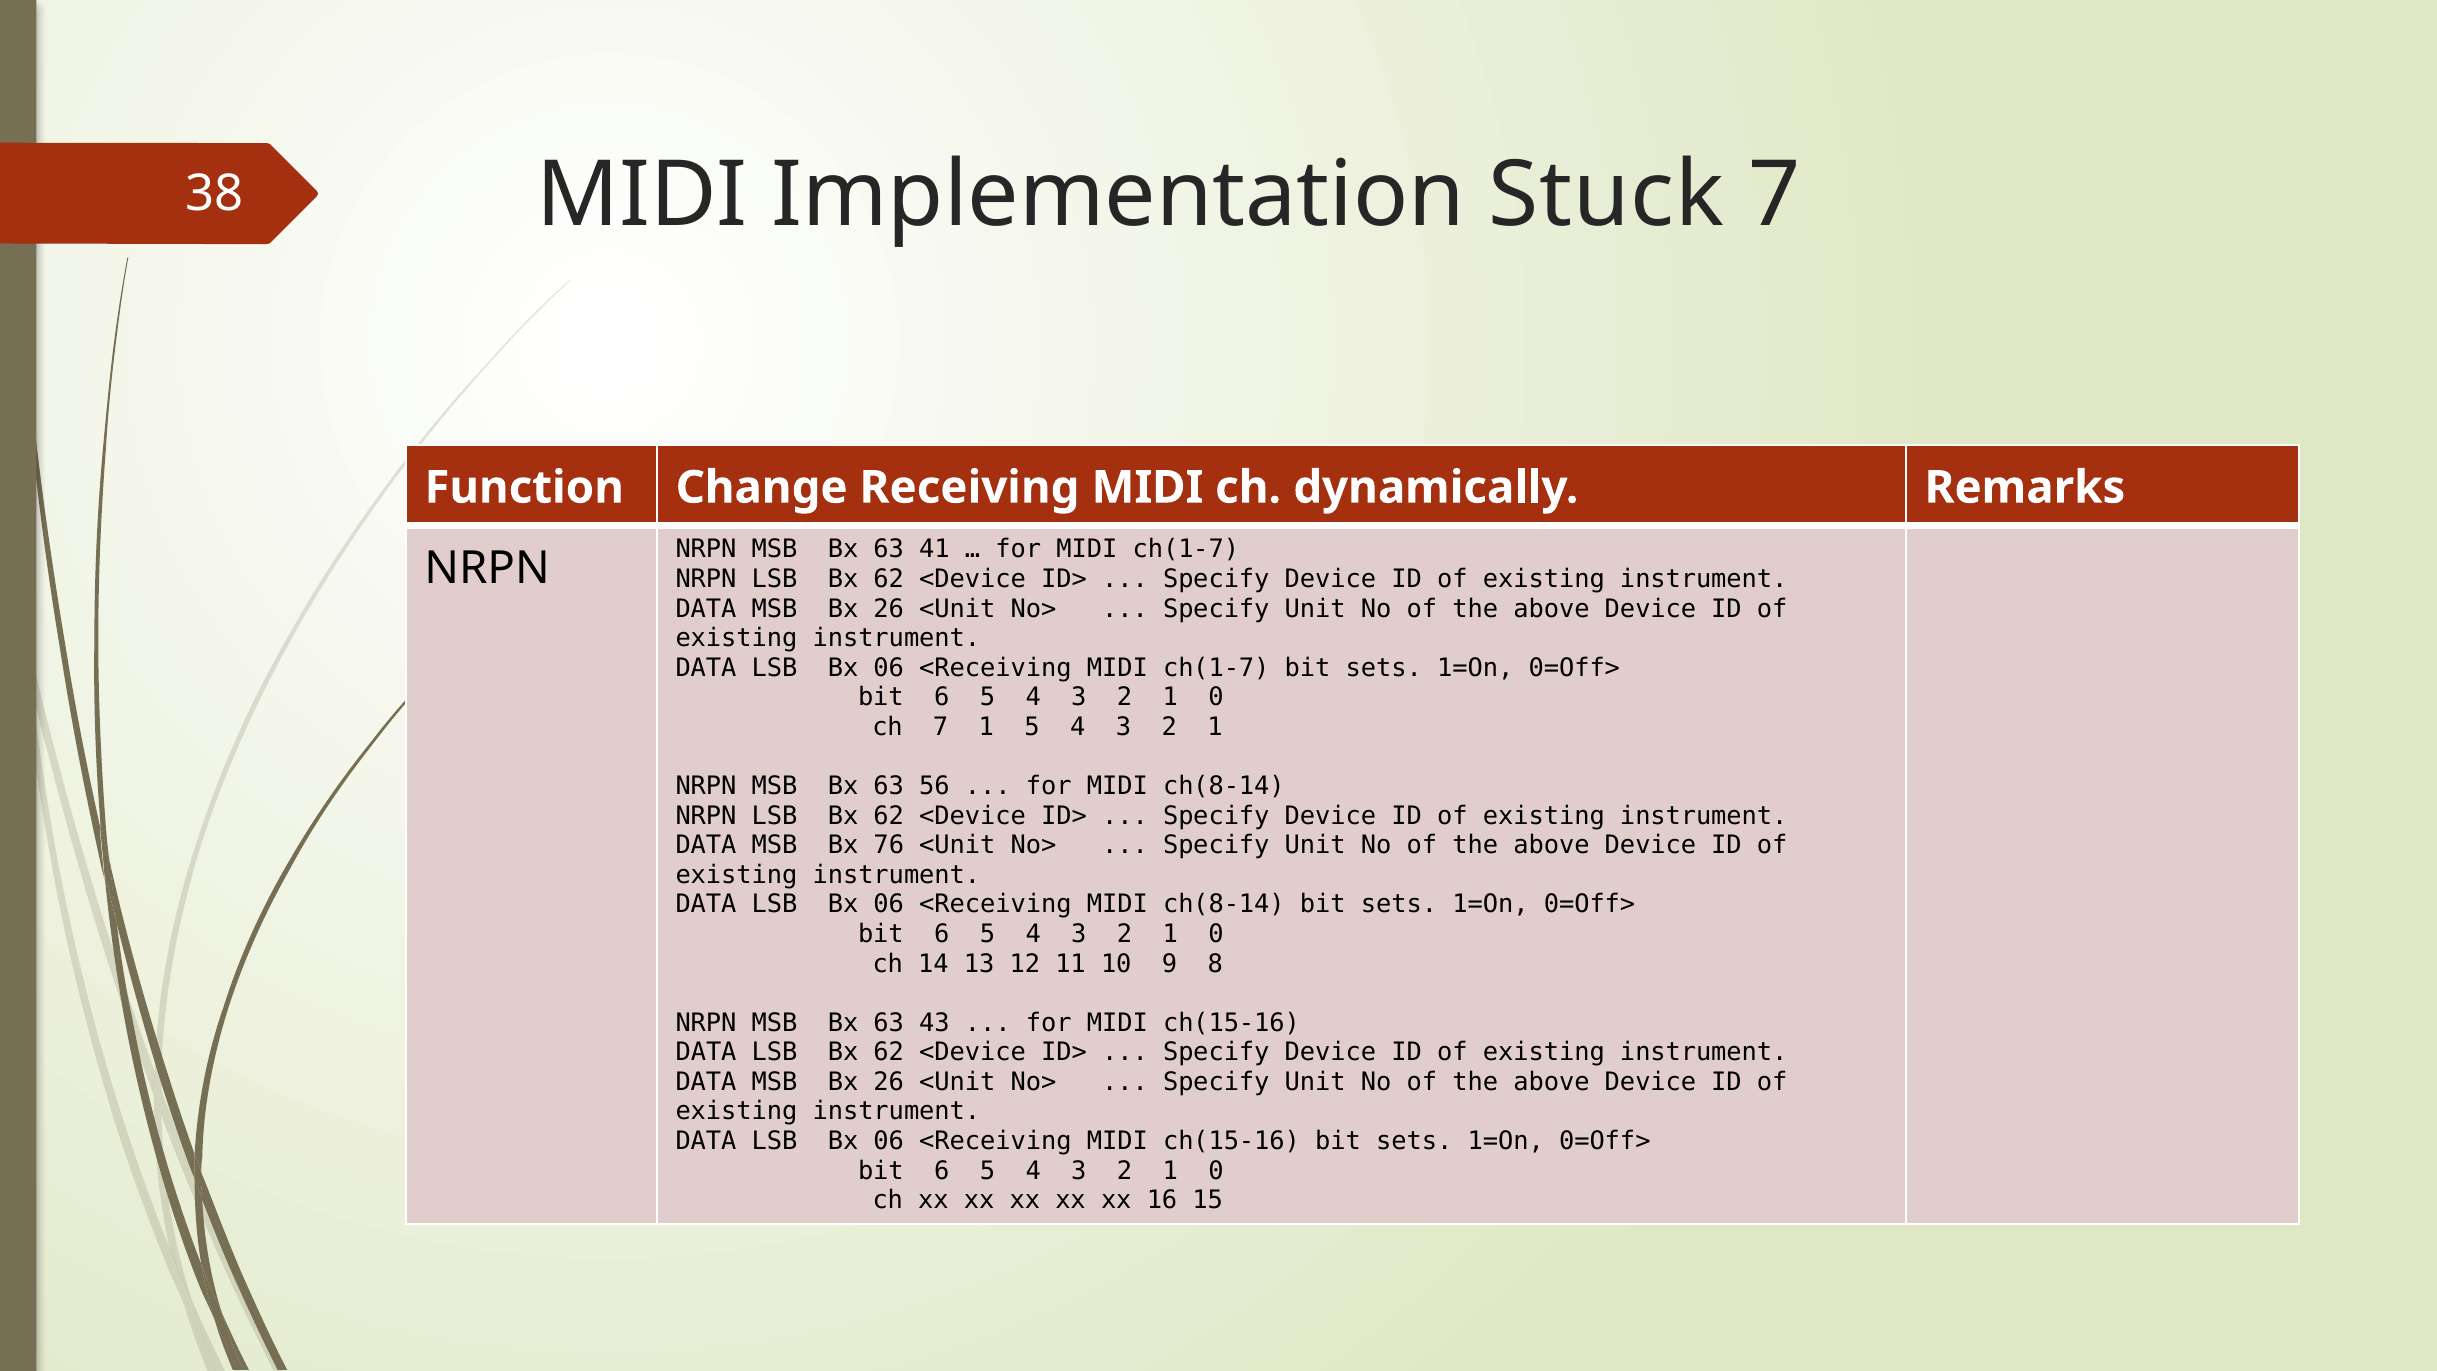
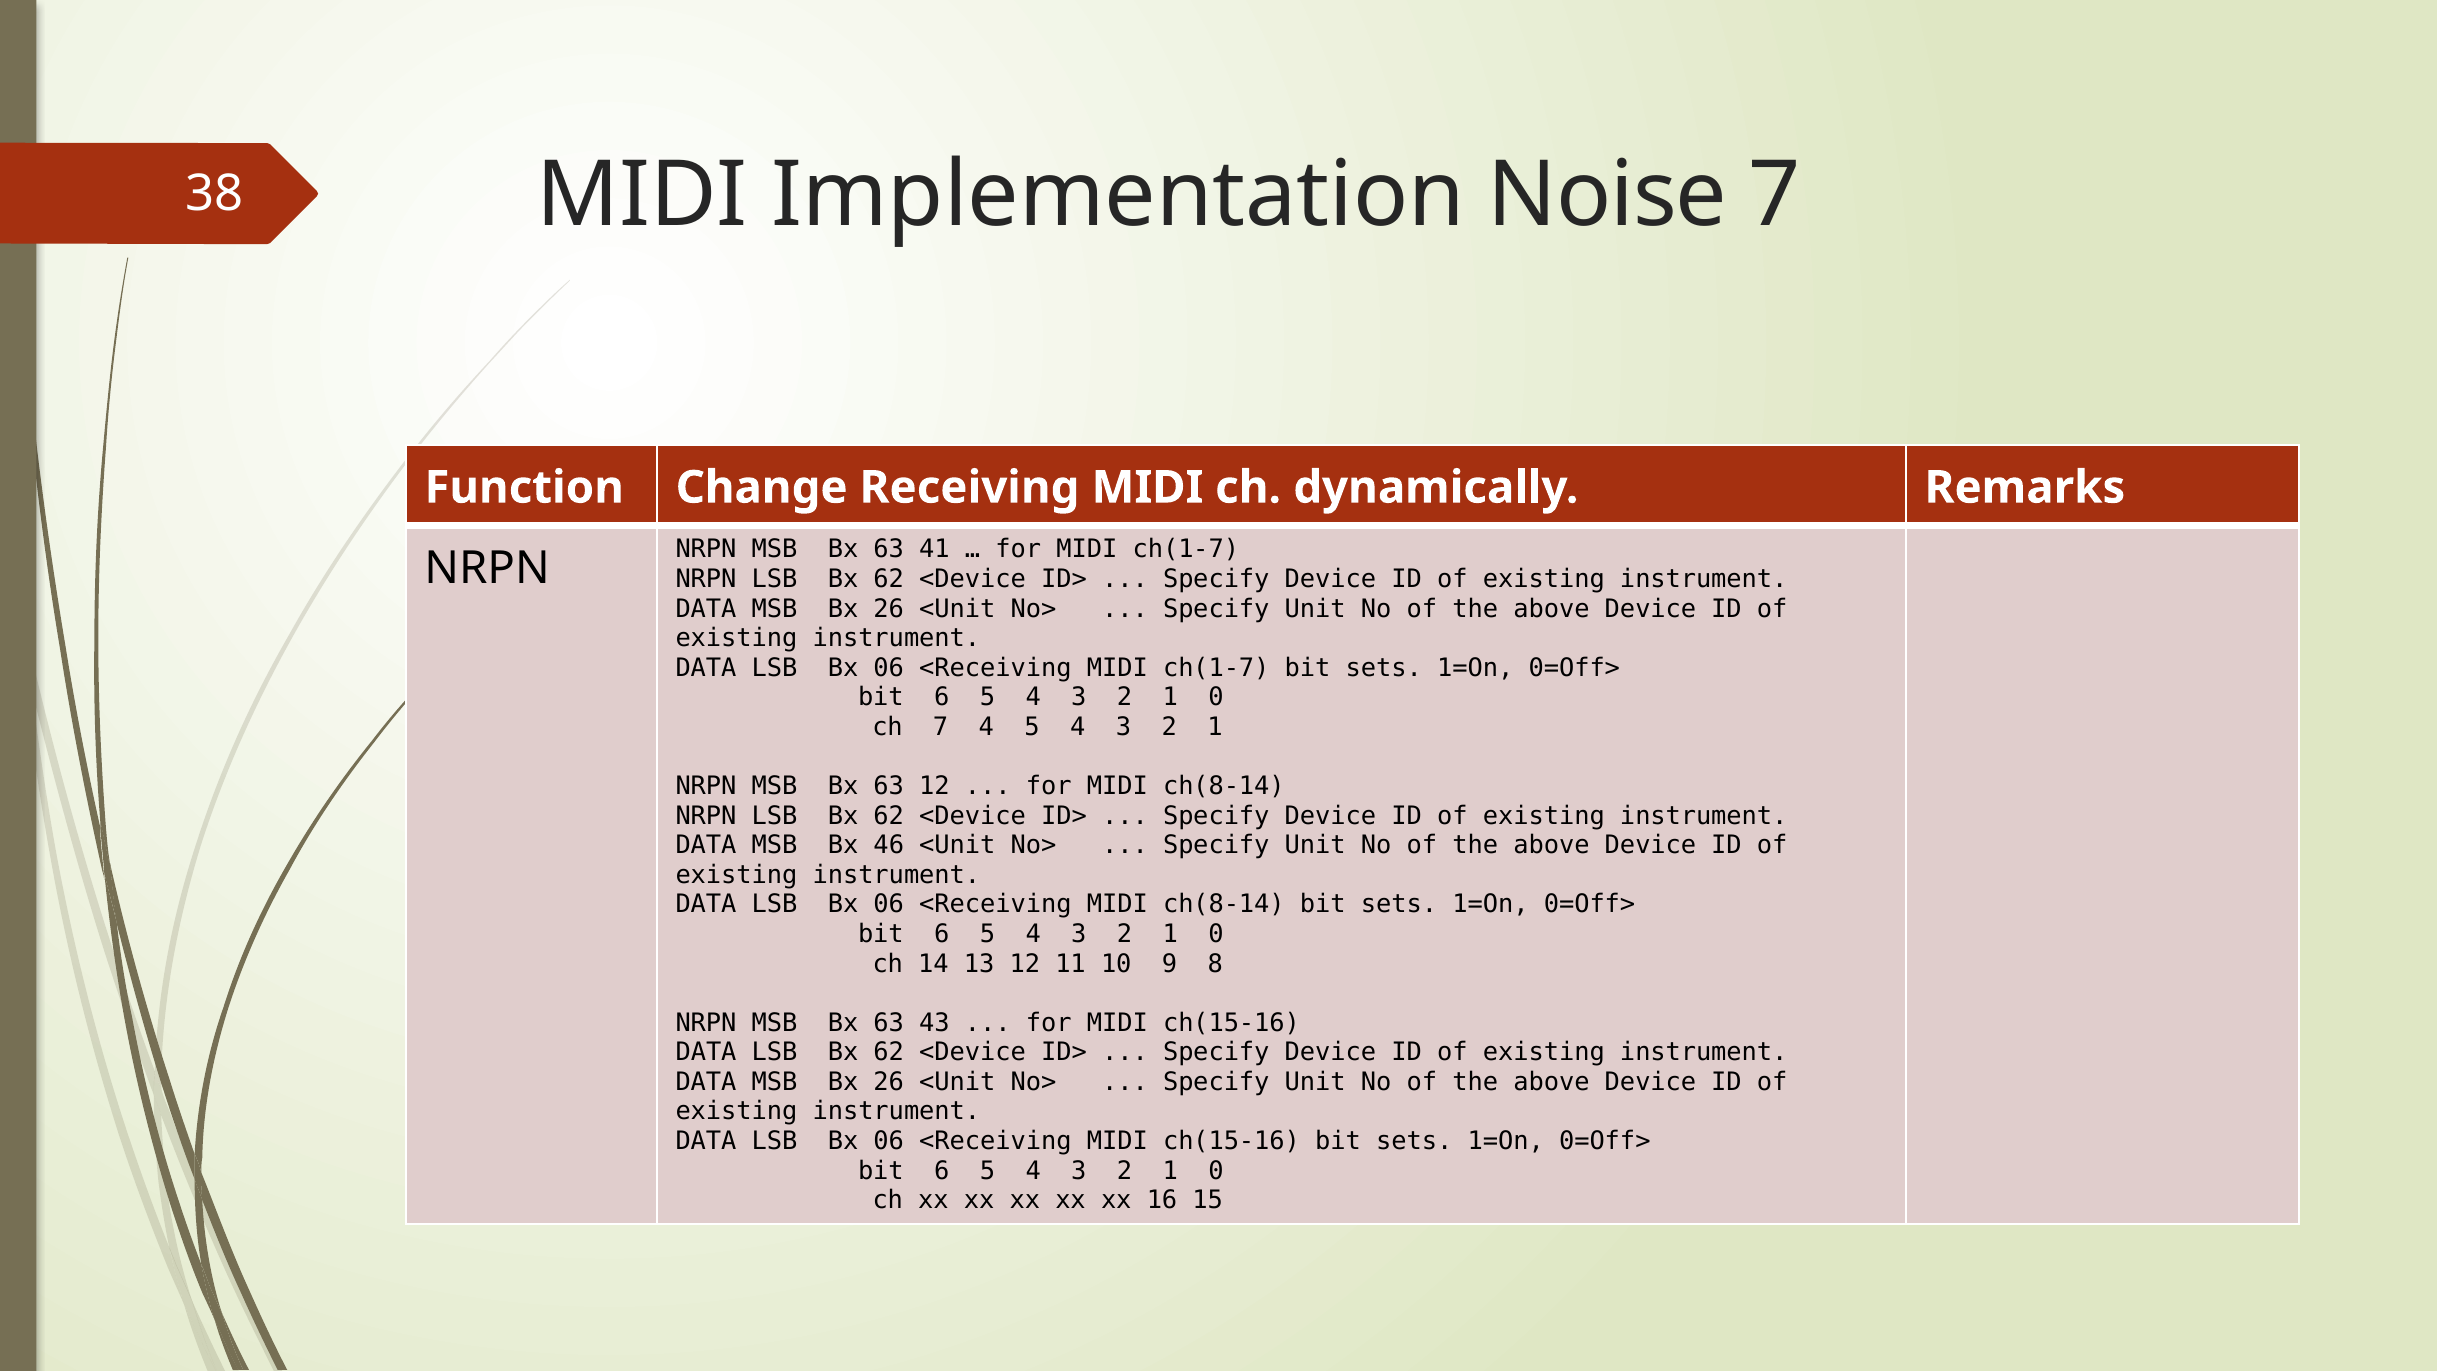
Stuck: Stuck -> Noise
7 1: 1 -> 4
63 56: 56 -> 12
76: 76 -> 46
